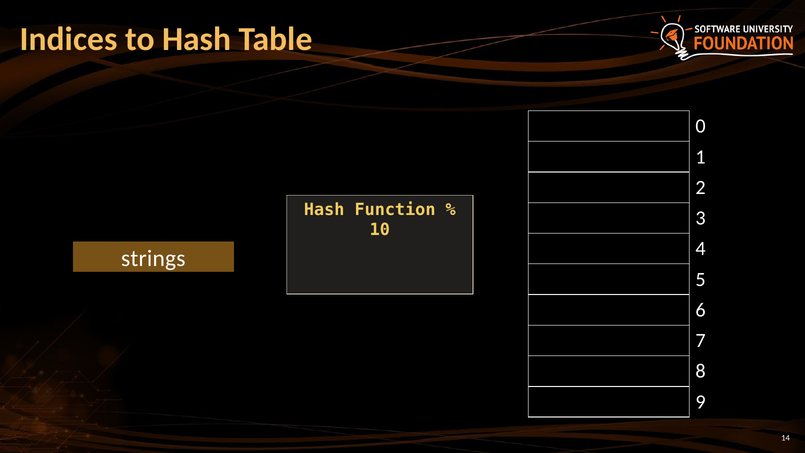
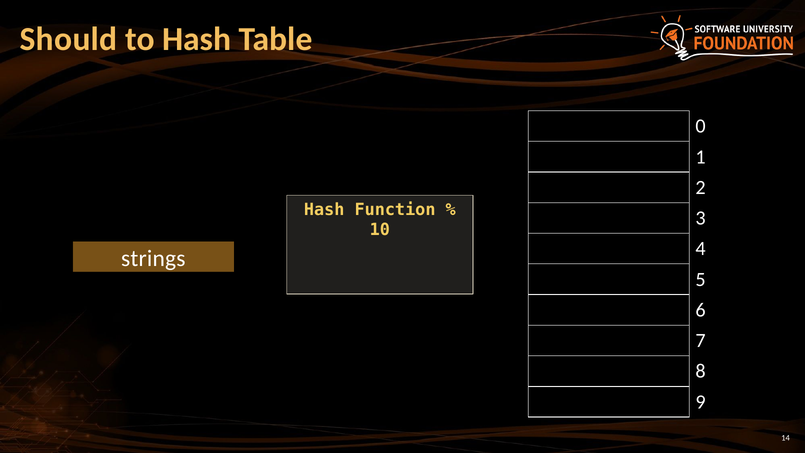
Indices: Indices -> Should
